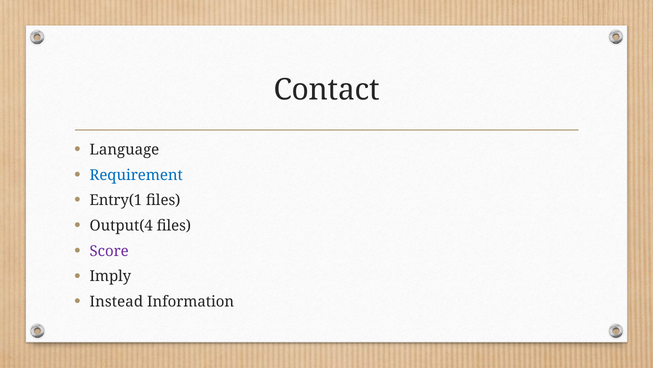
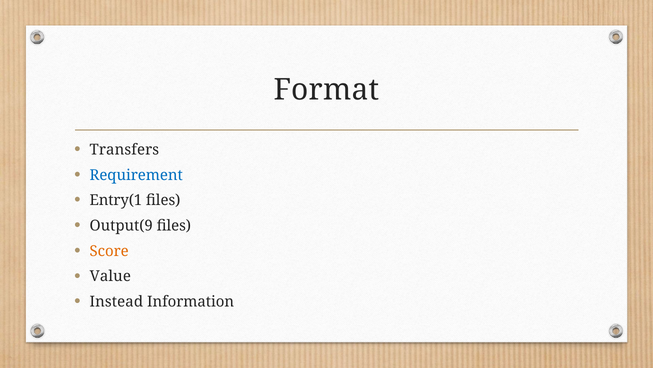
Contact: Contact -> Format
Language: Language -> Transfers
Output(4: Output(4 -> Output(9
Score colour: purple -> orange
Imply: Imply -> Value
